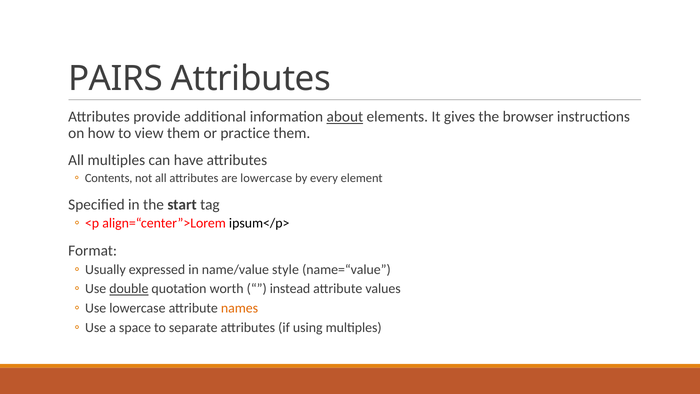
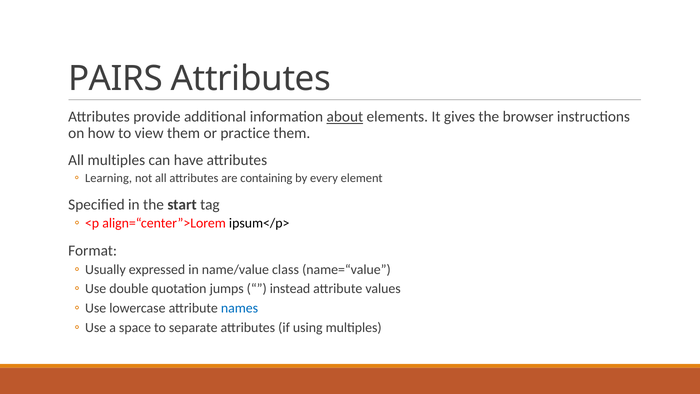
Contents: Contents -> Learning
are lowercase: lowercase -> containing
style: style -> class
double underline: present -> none
worth: worth -> jumps
names colour: orange -> blue
